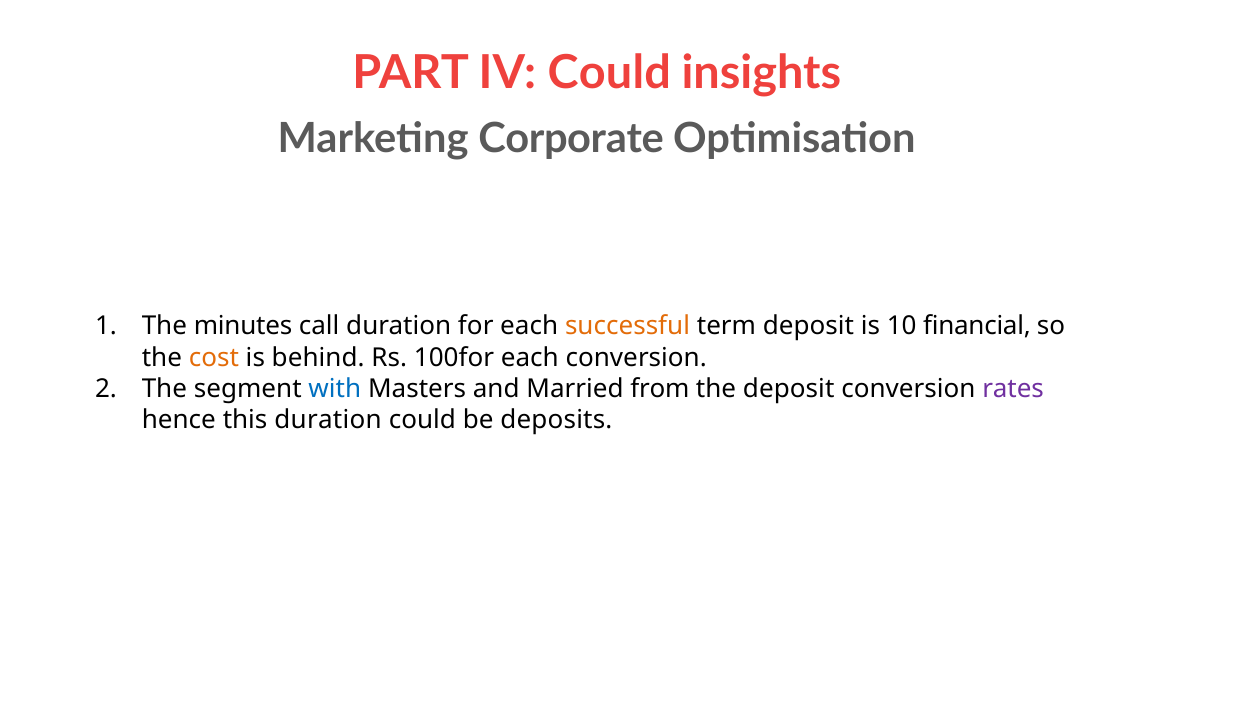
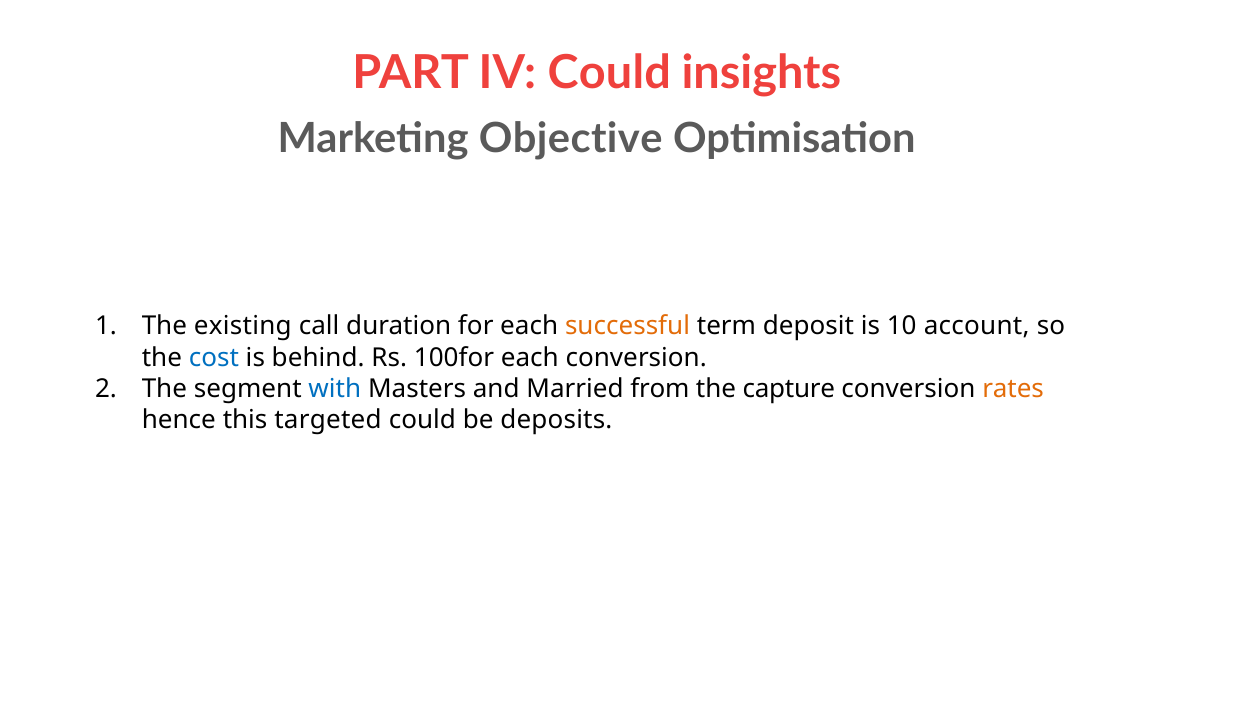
Corporate: Corporate -> Objective
minutes: minutes -> existing
financial: financial -> account
cost colour: orange -> blue
the deposit: deposit -> capture
rates colour: purple -> orange
this duration: duration -> targeted
